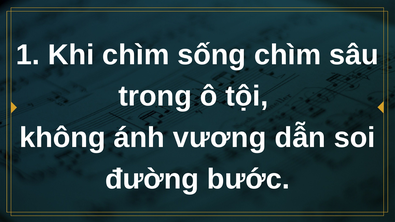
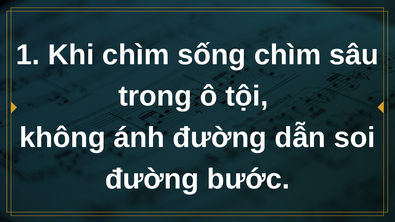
ánh vương: vương -> đường
